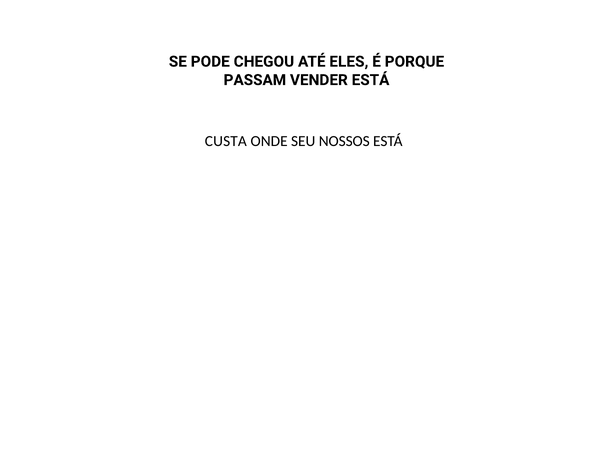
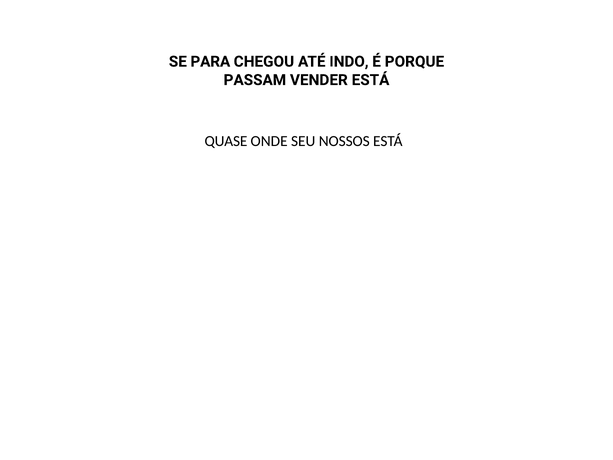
PODE: PODE -> PARA
ELES: ELES -> INDO
CUSTA: CUSTA -> QUASE
